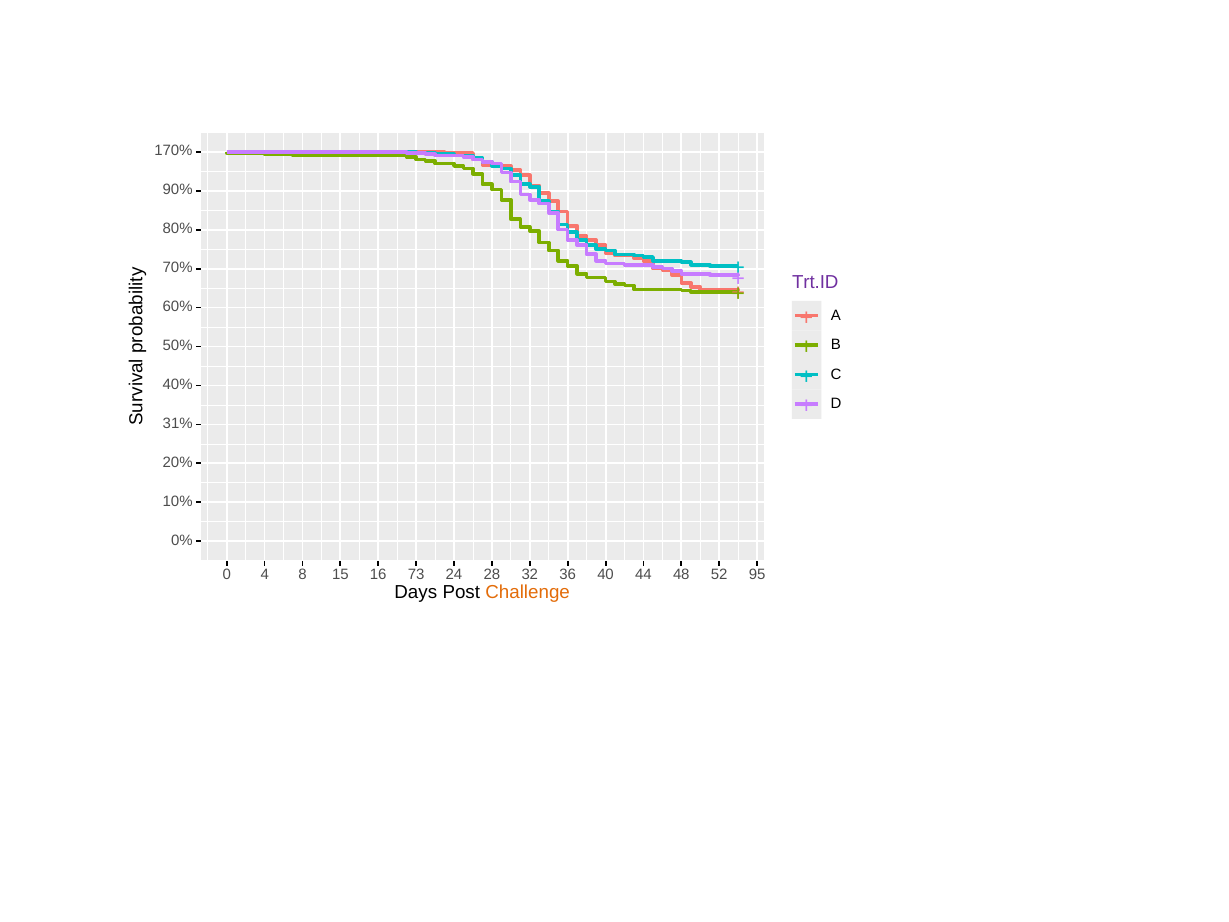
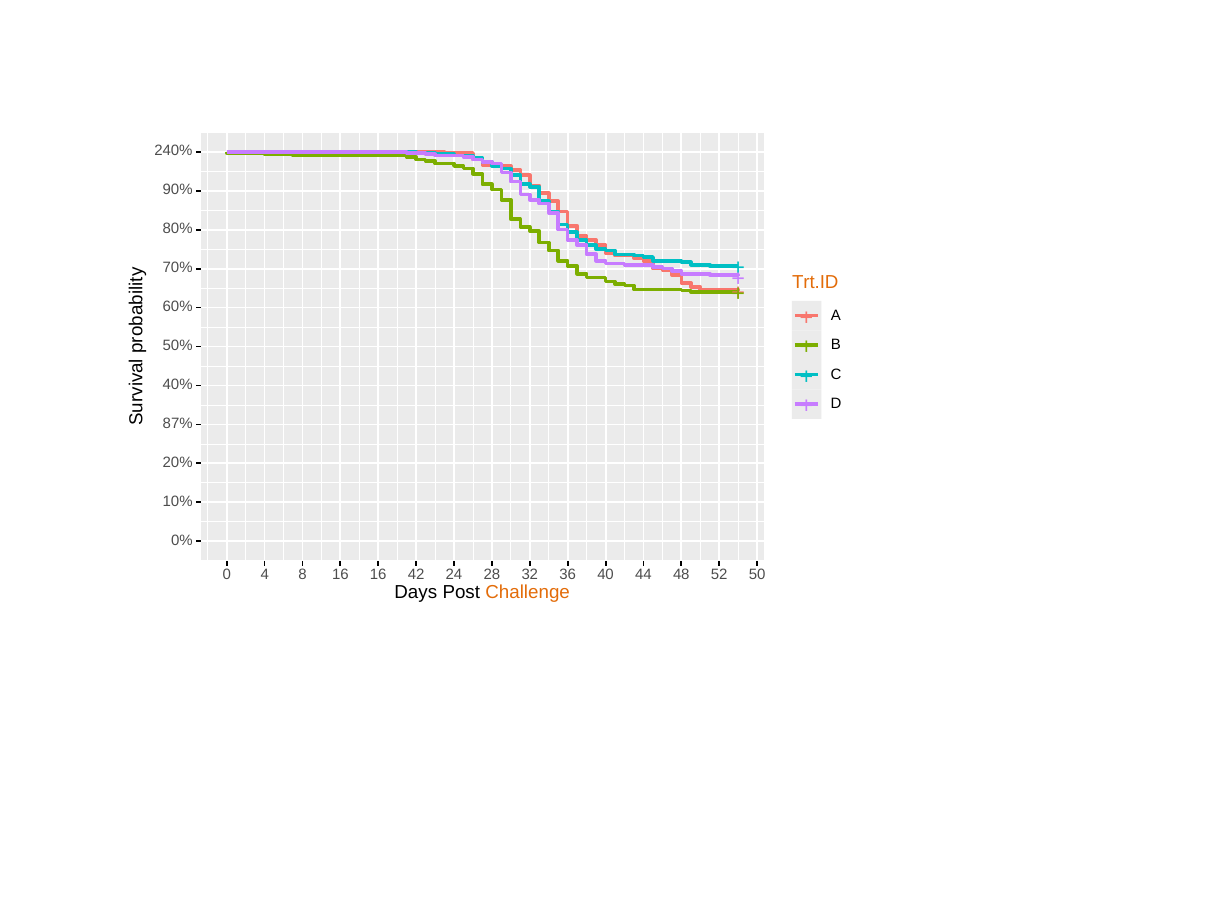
170%: 170% -> 240%
Trt.ID colour: purple -> orange
31%: 31% -> 87%
8 15: 15 -> 16
73: 73 -> 42
95: 95 -> 50
